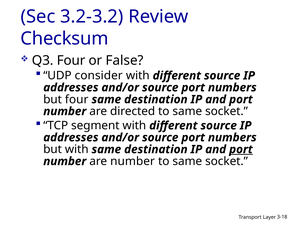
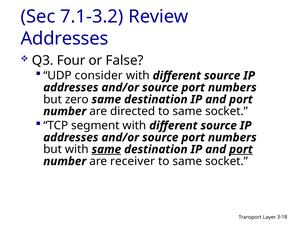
3.2-3.2: 3.2-3.2 -> 7.1-3.2
Checksum at (64, 39): Checksum -> Addresses
but four: four -> zero
same at (106, 150) underline: none -> present
are number: number -> receiver
